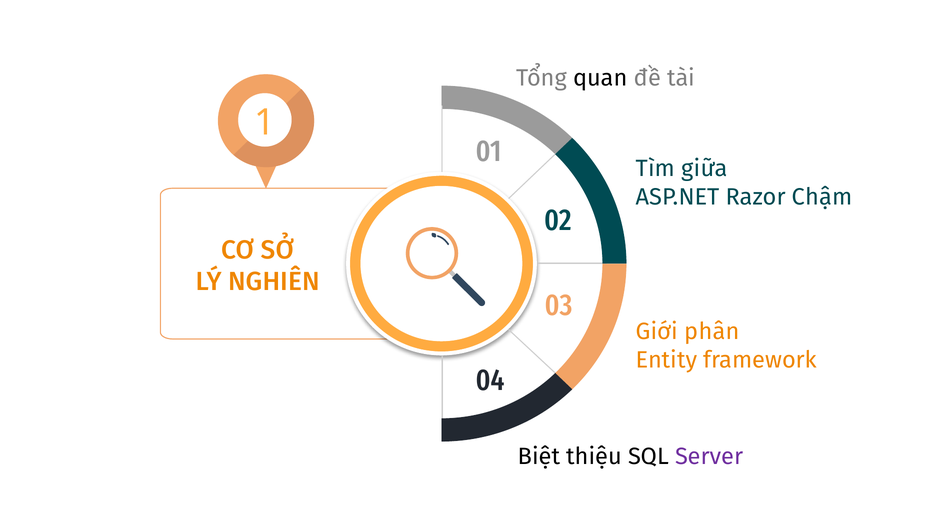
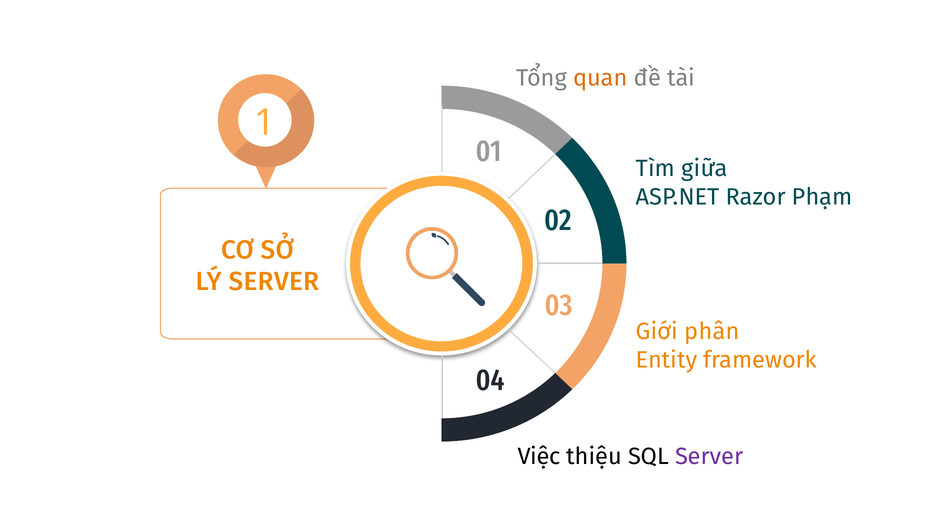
quan colour: black -> orange
Chậm: Chậm -> Phạm
LÝ NGHIÊN: NGHIÊN -> SERVER
Biệt: Biệt -> Việc
